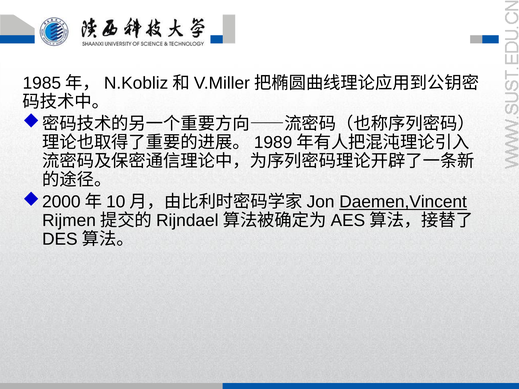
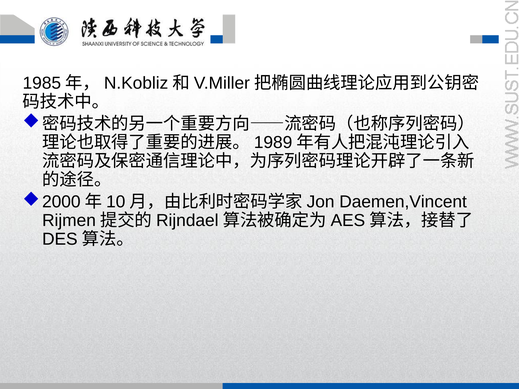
Daemen,Vincent underline: present -> none
